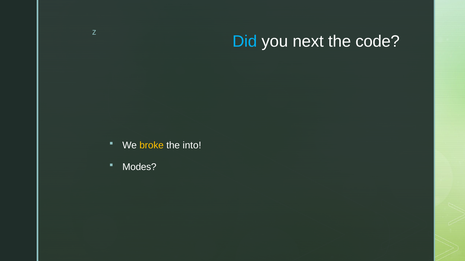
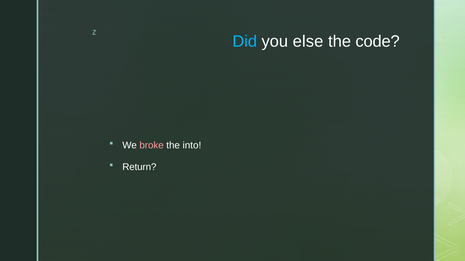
next: next -> else
broke colour: yellow -> pink
Modes: Modes -> Return
